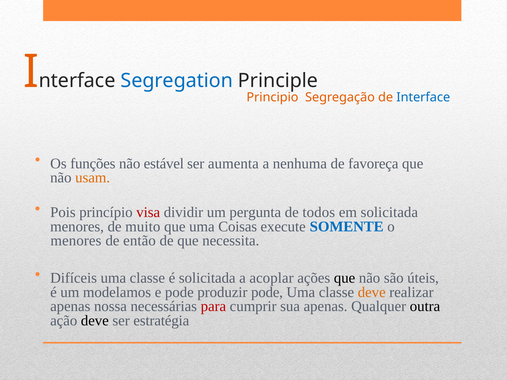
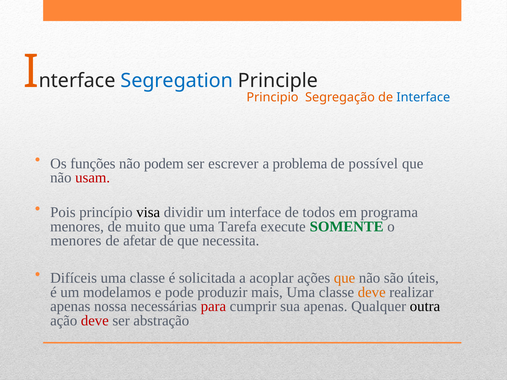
estável: estável -> podem
aumenta: aumenta -> escrever
nenhuma: nenhuma -> problema
favoreça: favoreça -> possível
usam colour: orange -> red
visa colour: red -> black
um pergunta: pergunta -> interface
em solicitada: solicitada -> programa
Coisas: Coisas -> Tarefa
SOMENTE colour: blue -> green
então: então -> afetar
que at (345, 278) colour: black -> orange
produzir pode: pode -> mais
deve at (95, 321) colour: black -> red
estratégia: estratégia -> abstração
